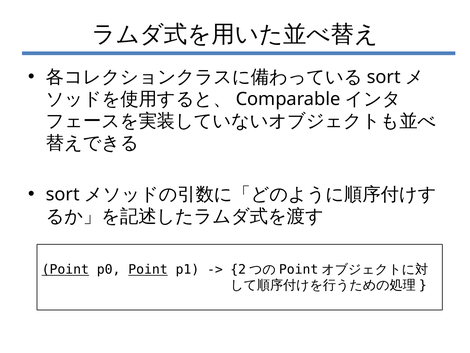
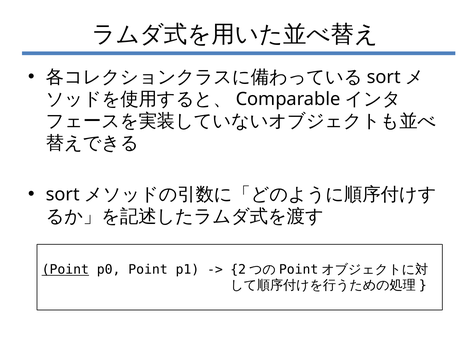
Point at (148, 269) underline: present -> none
